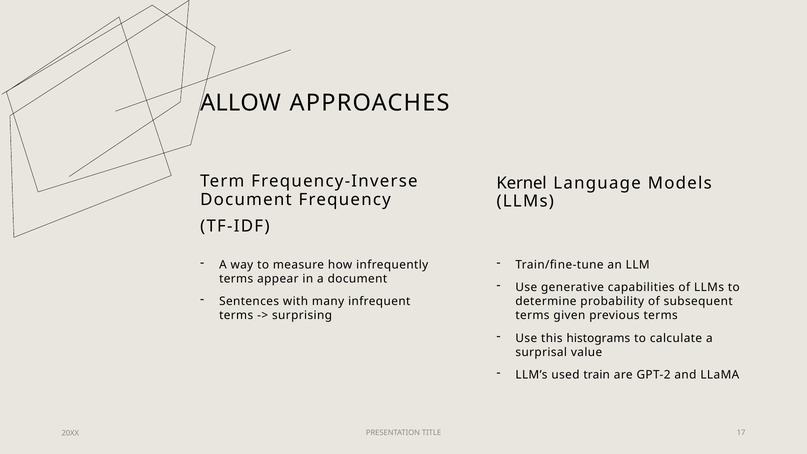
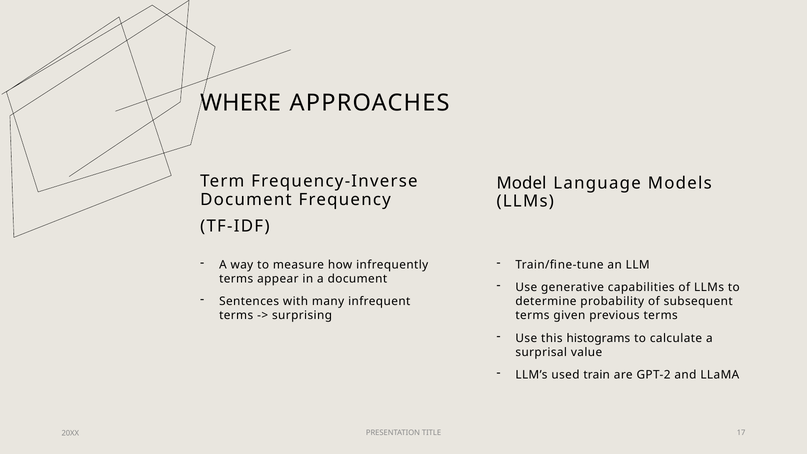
ALLOW: ALLOW -> WHERE
Kernel: Kernel -> Model
